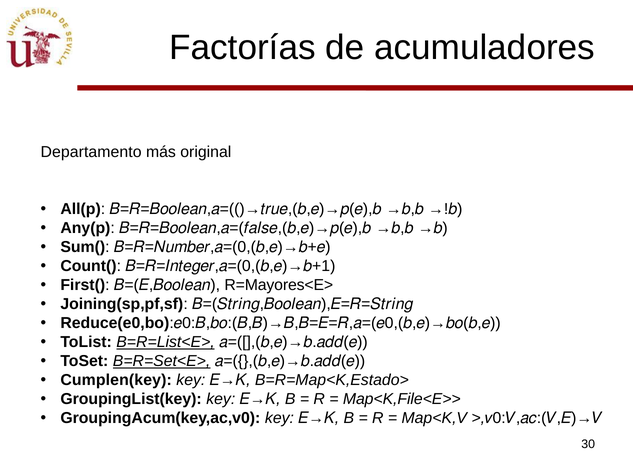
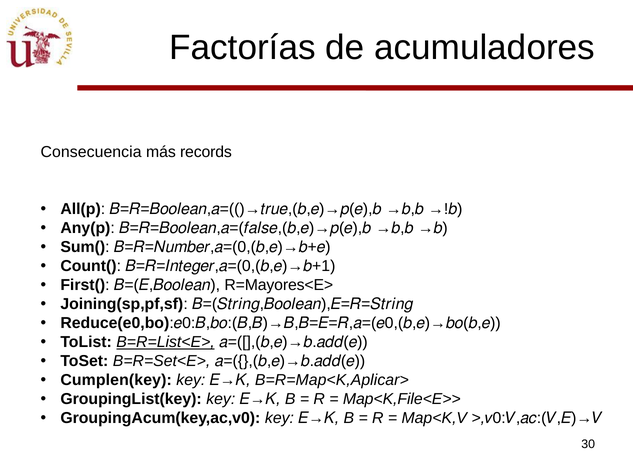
Departamento: Departamento -> Consecuencia
original: original -> records
B=R=Set<E> underline: present -> none
B=R=Map<K,Estado>: B=R=Map<K,Estado> -> B=R=Map<K,Aplicar>
